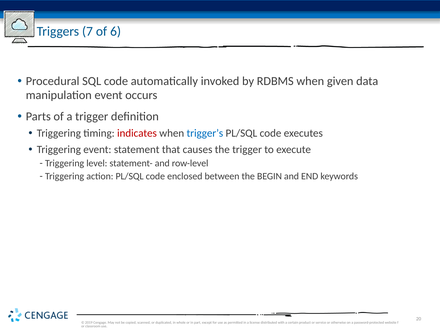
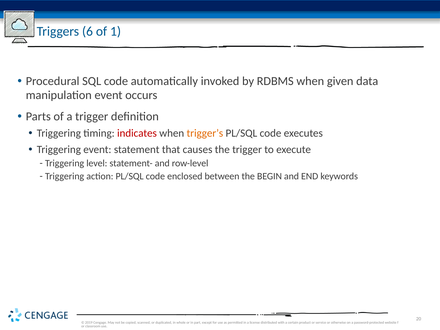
7: 7 -> 6
6: 6 -> 1
trigger’s colour: blue -> orange
